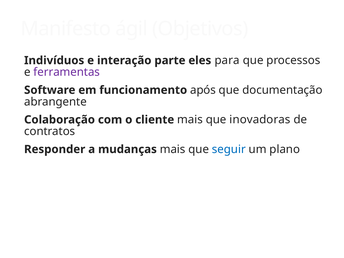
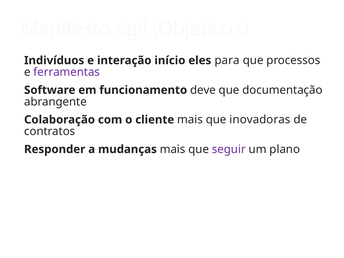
parte: parte -> início
após: após -> deve
seguir colour: blue -> purple
